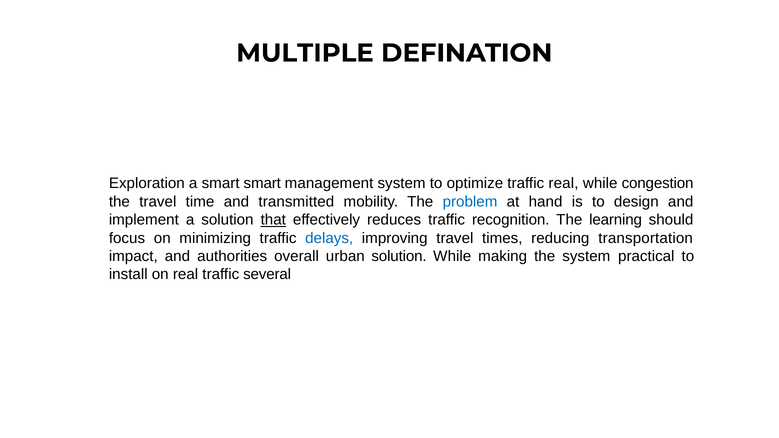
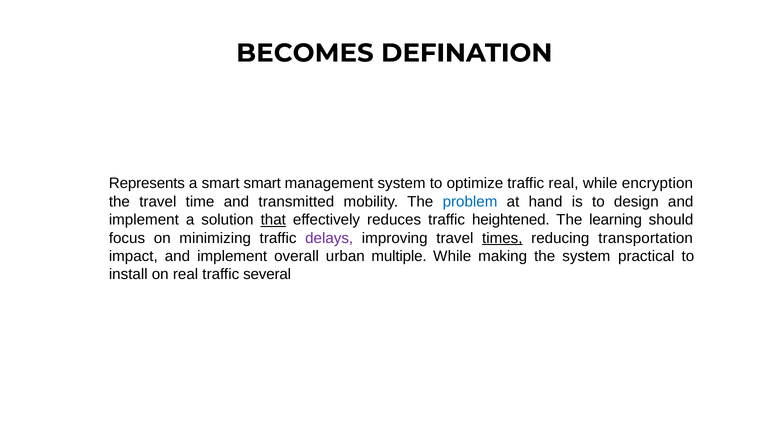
MULTIPLE: MULTIPLE -> BECOMES
Exploration: Exploration -> Represents
congestion: congestion -> encryption
recognition: recognition -> heightened
delays colour: blue -> purple
times underline: none -> present
impact and authorities: authorities -> implement
urban solution: solution -> multiple
